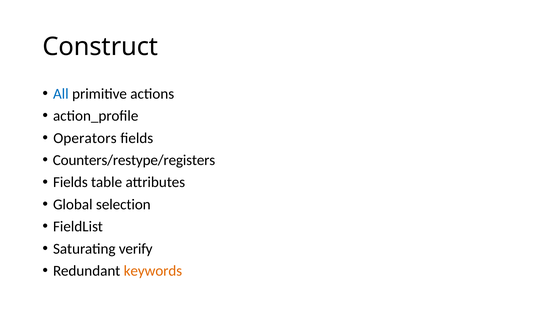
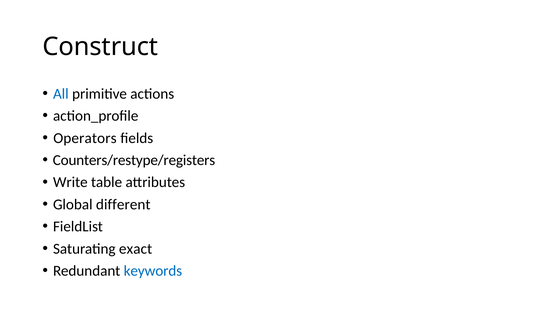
Fields at (70, 182): Fields -> Write
selection: selection -> different
verify: verify -> exact
keywords colour: orange -> blue
